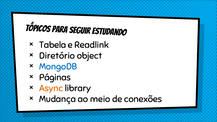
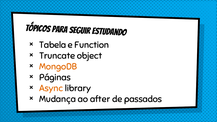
Readlink: Readlink -> Function
Diretório: Diretório -> Truncate
MongoDB colour: blue -> orange
meio: meio -> after
conexões: conexões -> passados
